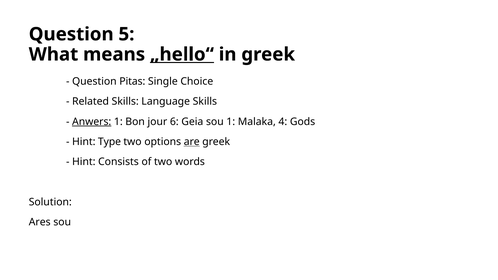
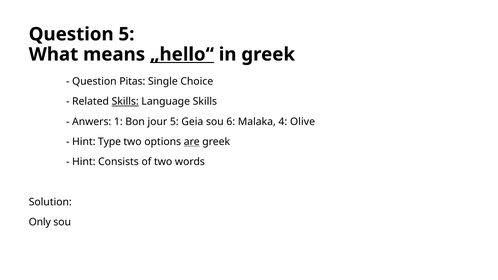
Skills at (125, 102) underline: none -> present
Anwers underline: present -> none
jour 6: 6 -> 5
sou 1: 1 -> 6
Gods: Gods -> Olive
Ares: Ares -> Only
